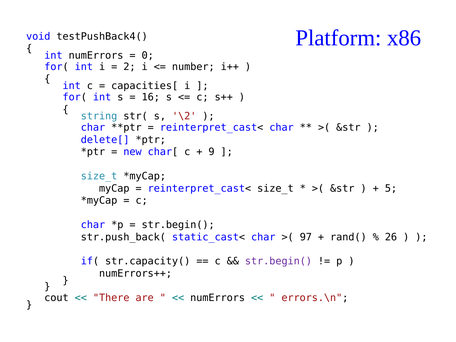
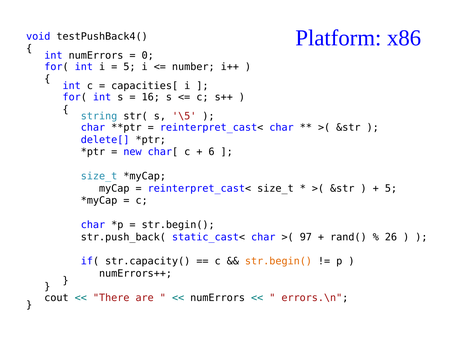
2 at (129, 67): 2 -> 5
\2: \2 -> \5
9: 9 -> 6
str.begin( at (278, 261) colour: purple -> orange
